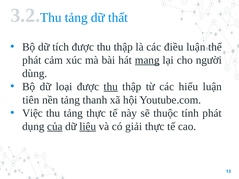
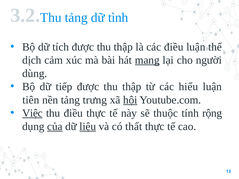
thất: thất -> tình
phát at (32, 60): phát -> dịch
loại: loại -> tiếp
thu at (111, 87) underline: present -> none
thanh: thanh -> trưng
hội underline: none -> present
Việc underline: none -> present
tảng at (73, 113): tảng -> điều
tính phát: phát -> rộng
giải: giải -> thất
